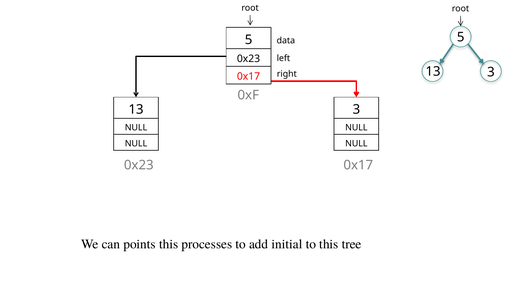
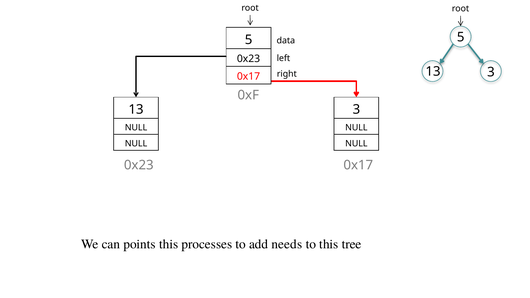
initial: initial -> needs
